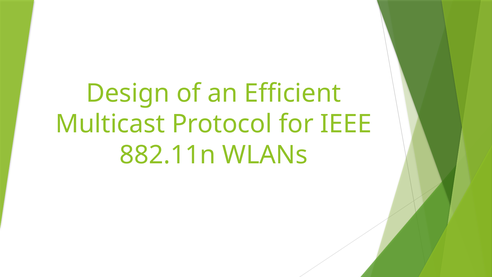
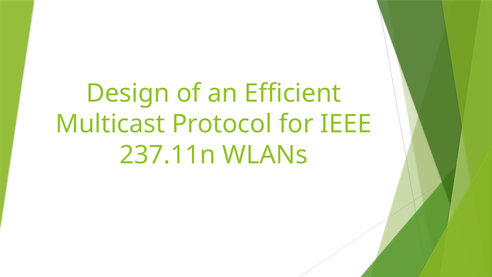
882.11n: 882.11n -> 237.11n
